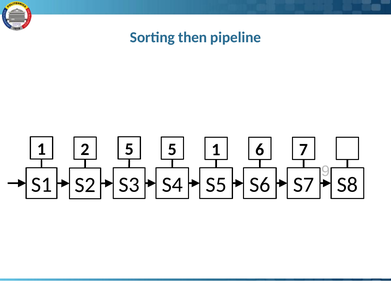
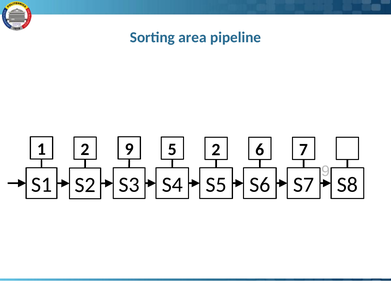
then: then -> area
2 5: 5 -> 9
5 1: 1 -> 2
